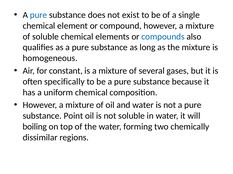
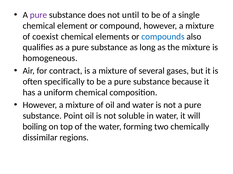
pure at (39, 15) colour: blue -> purple
exist: exist -> until
of soluble: soluble -> coexist
constant: constant -> contract
